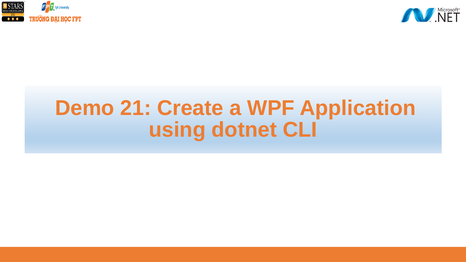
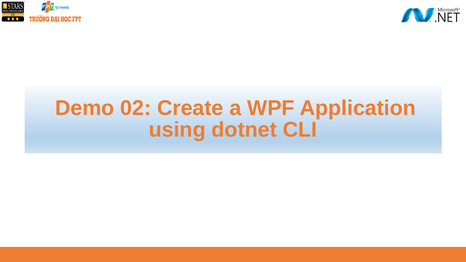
21: 21 -> 02
